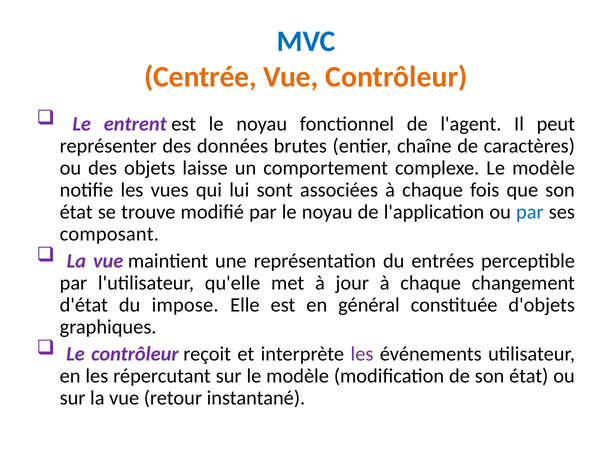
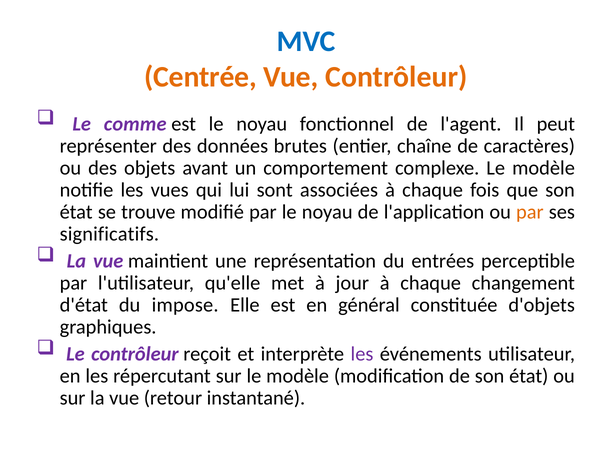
entrent: entrent -> comme
laisse: laisse -> avant
par at (530, 212) colour: blue -> orange
composant: composant -> significatifs
